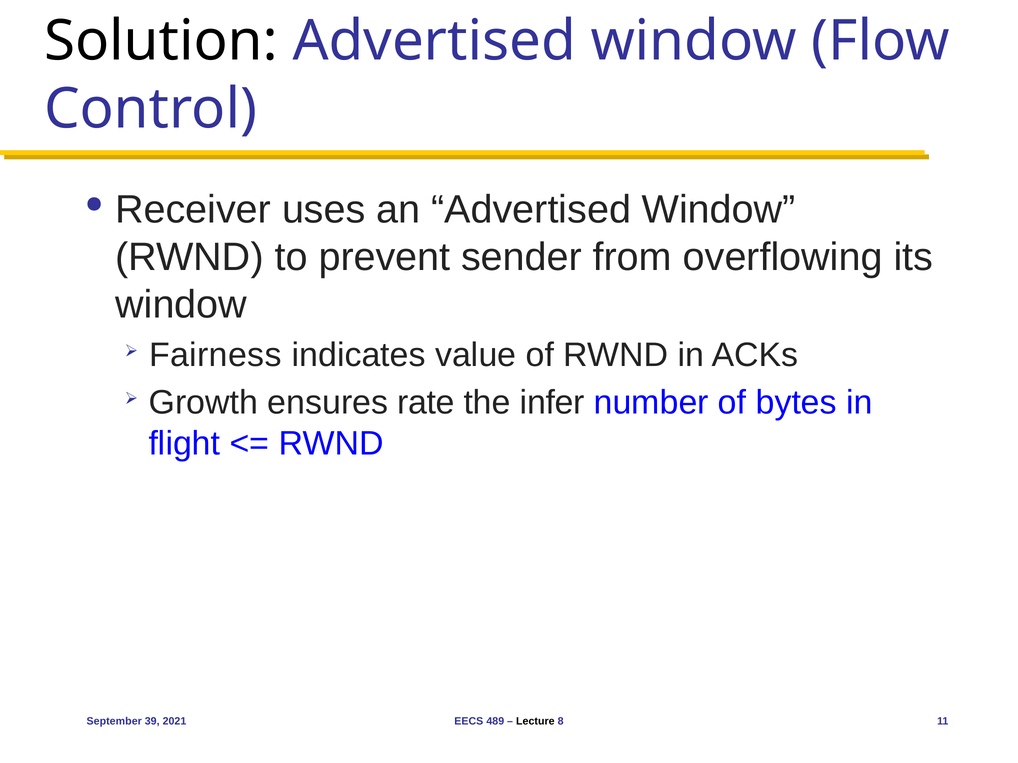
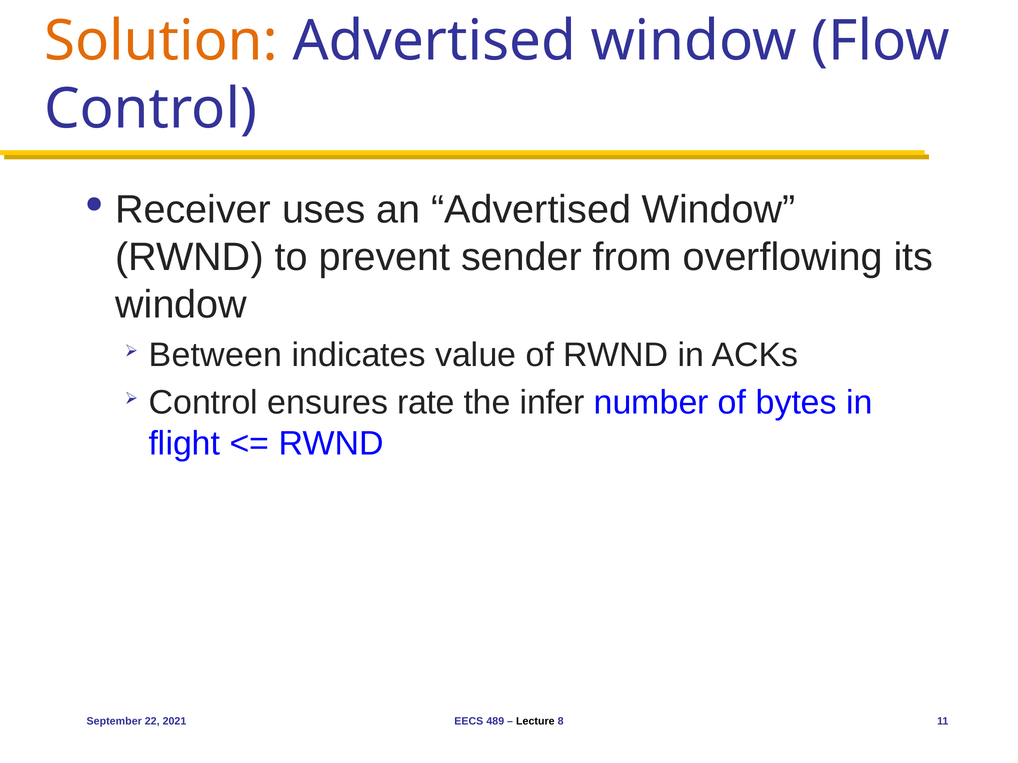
Solution colour: black -> orange
Fairness: Fairness -> Between
Growth at (203, 403): Growth -> Control
39: 39 -> 22
